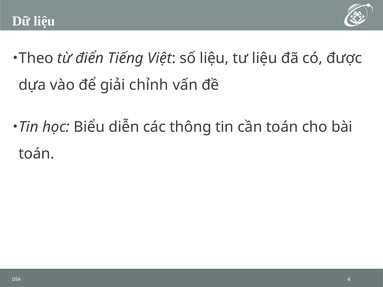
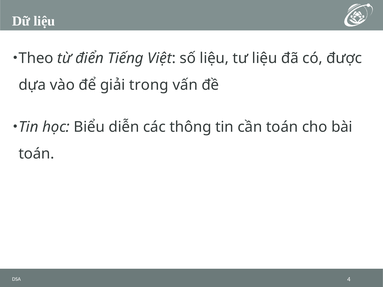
chỉnh: chỉnh -> trong
